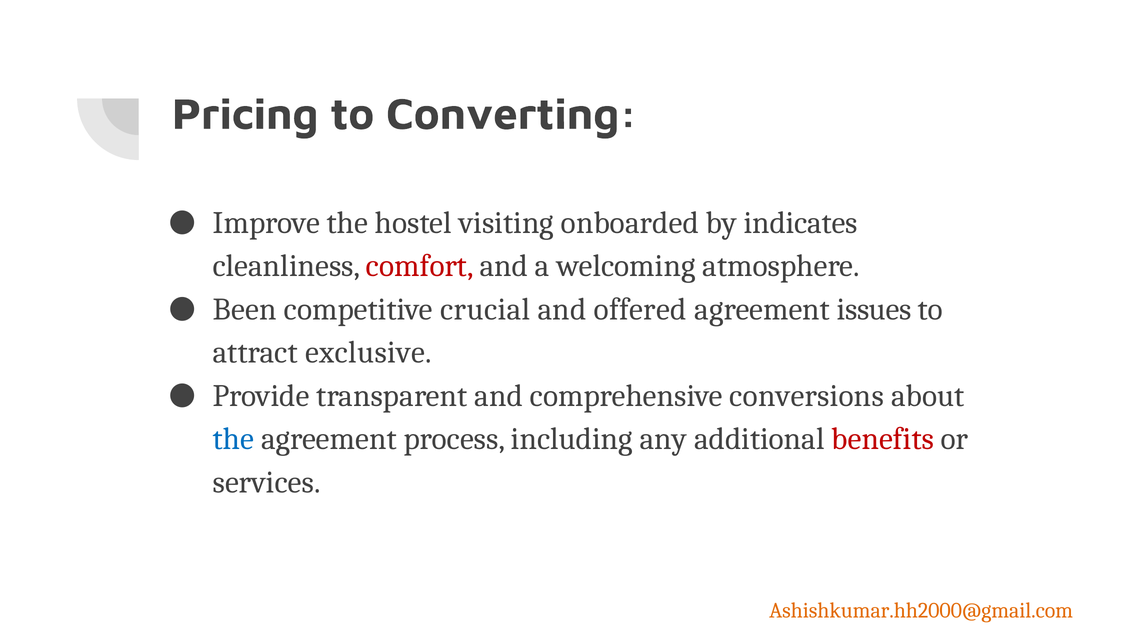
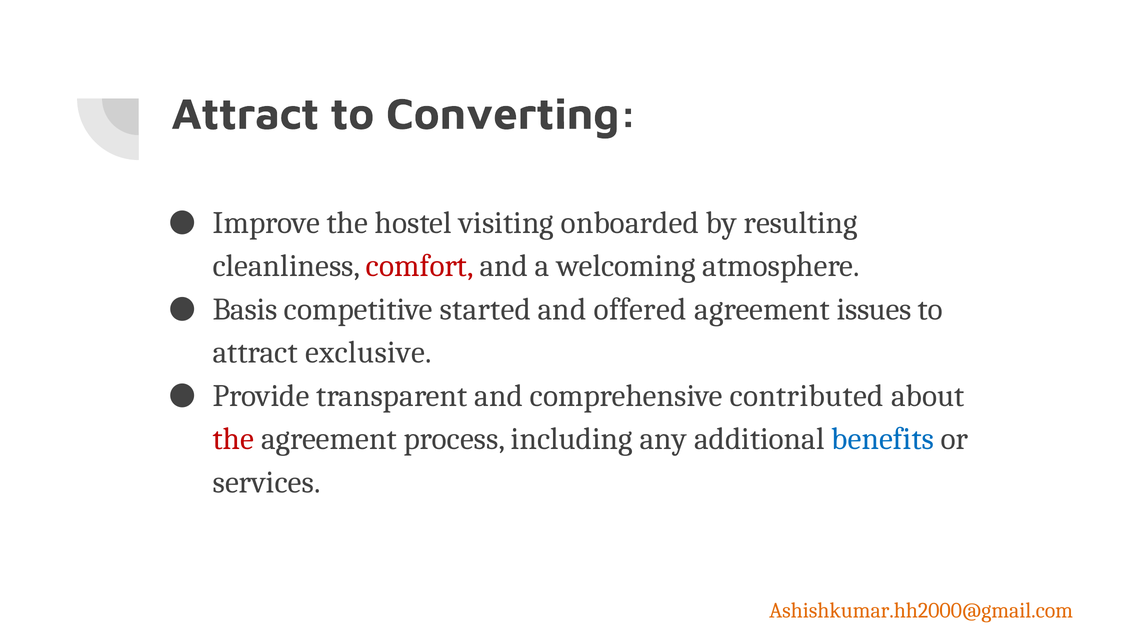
Pricing at (245, 114): Pricing -> Attract
indicates: indicates -> resulting
Been: Been -> Basis
crucial: crucial -> started
conversions: conversions -> contributed
the at (233, 439) colour: blue -> red
benefits colour: red -> blue
